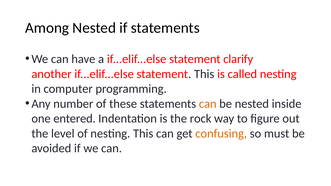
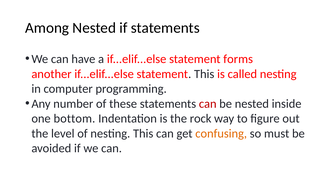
clarify: clarify -> forms
can at (208, 104) colour: orange -> red
entered: entered -> bottom
